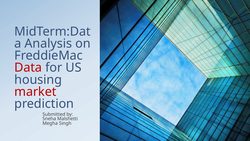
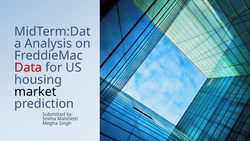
market colour: red -> black
